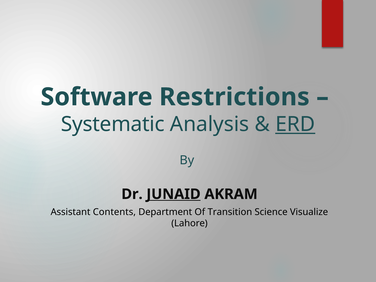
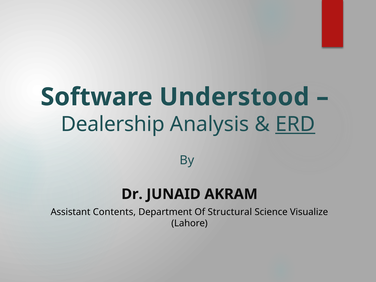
Restrictions: Restrictions -> Understood
Systematic: Systematic -> Dealership
JUNAID underline: present -> none
Transition: Transition -> Structural
